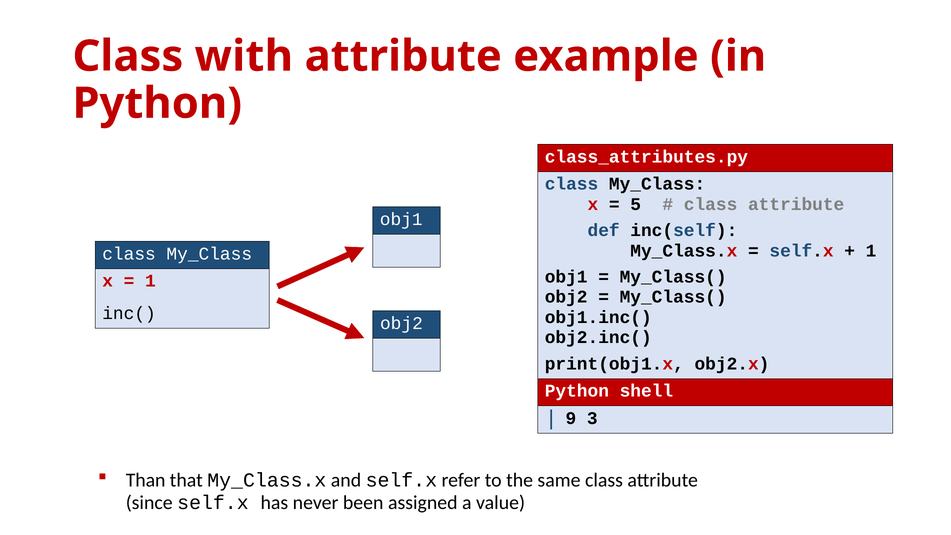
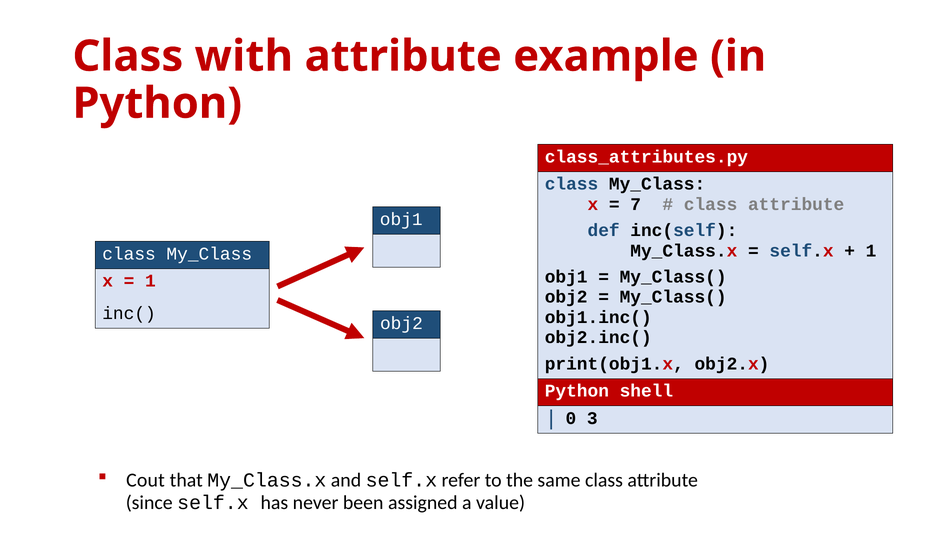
5: 5 -> 7
9: 9 -> 0
Than: Than -> Cout
